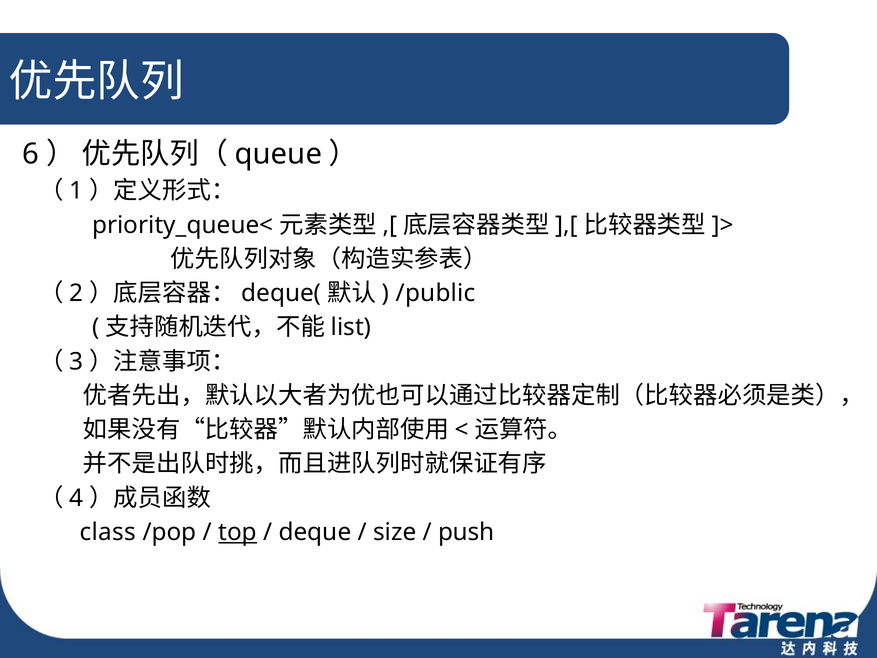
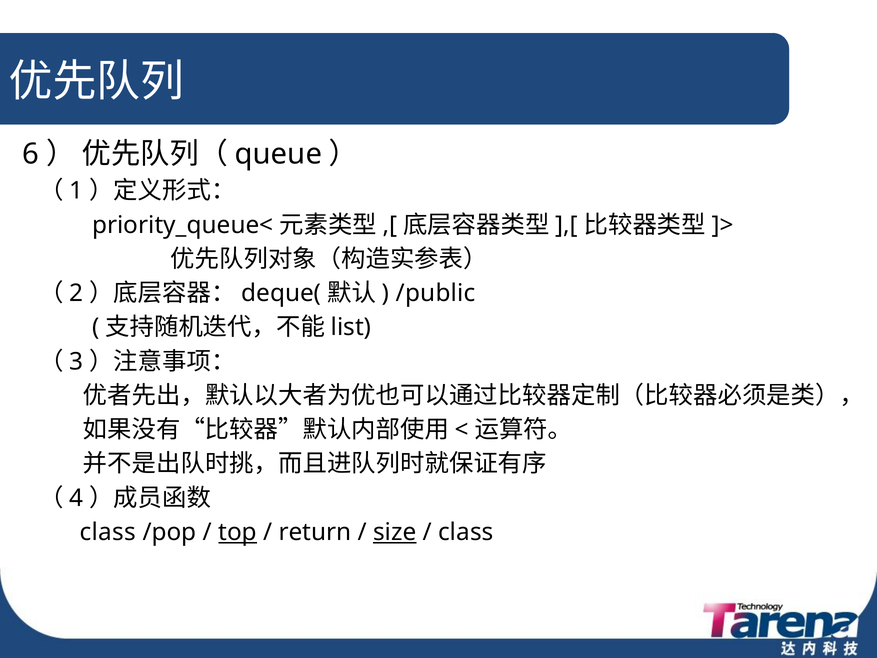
deque: deque -> return
size underline: none -> present
push at (466, 532): push -> class
